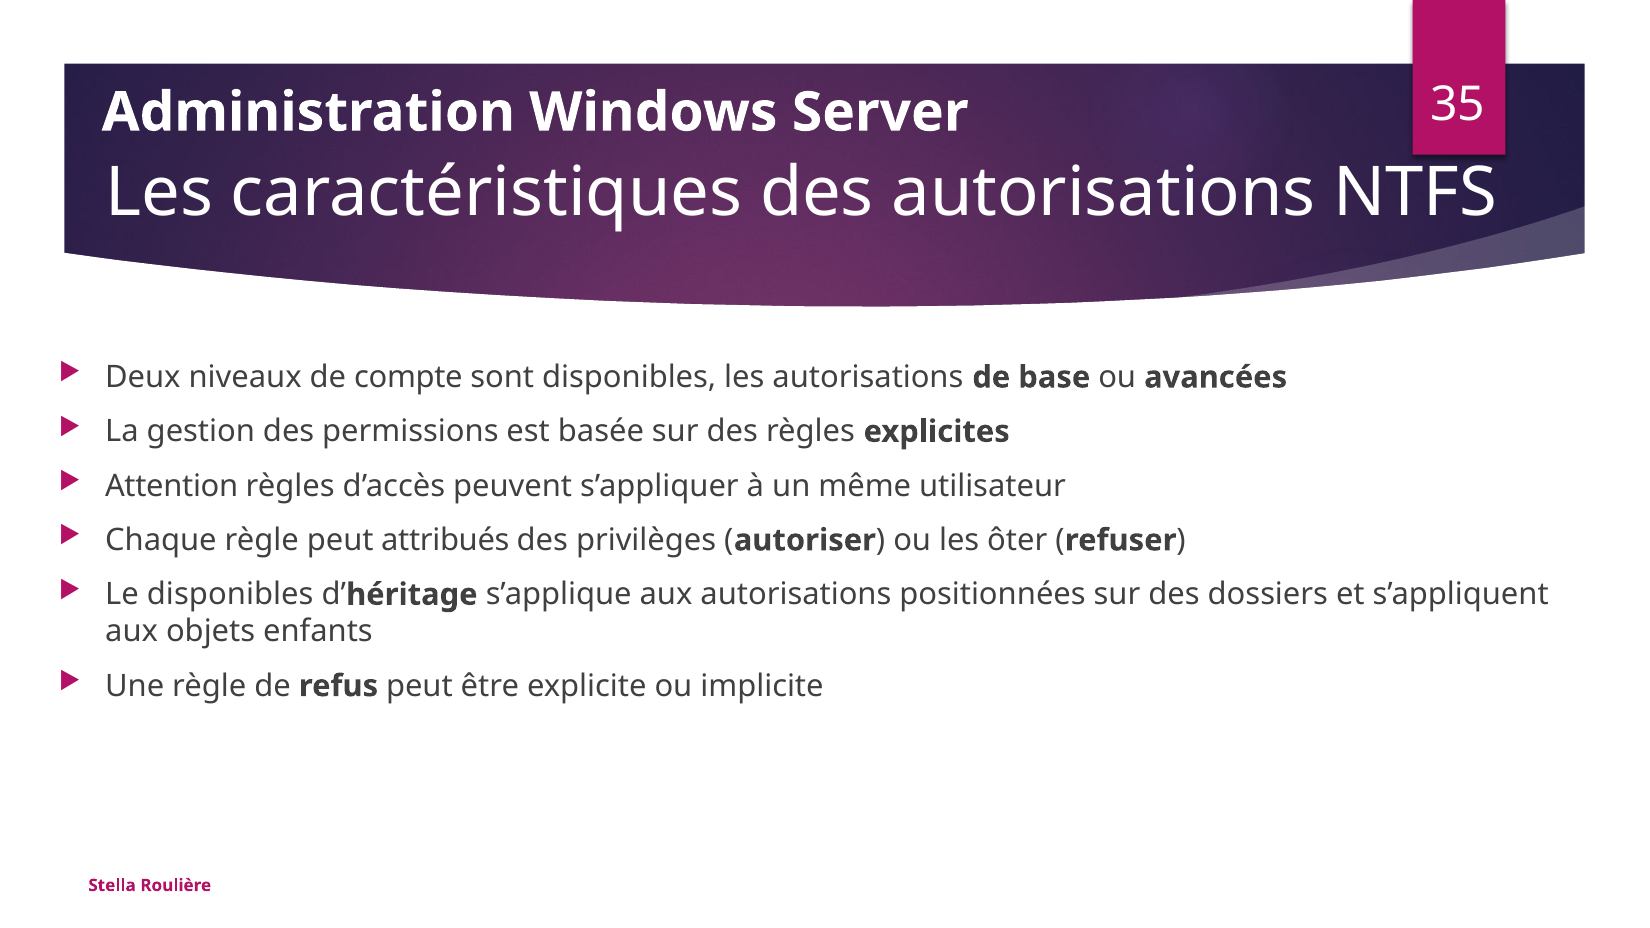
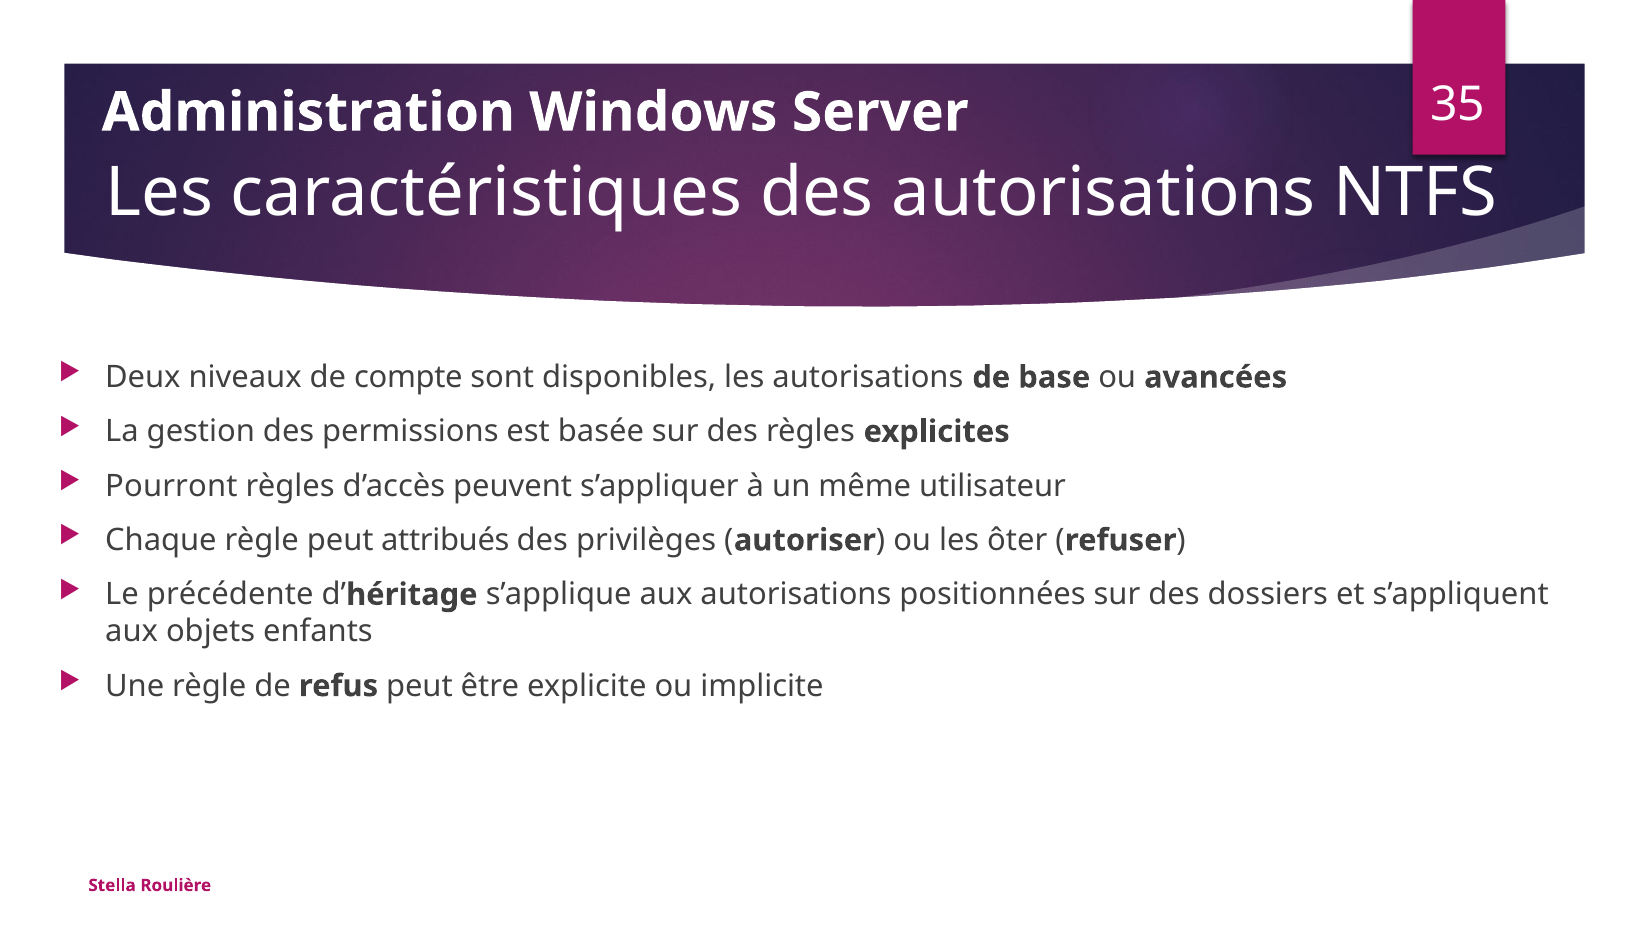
Attention: Attention -> Pourront
Le disponibles: disponibles -> précédente
